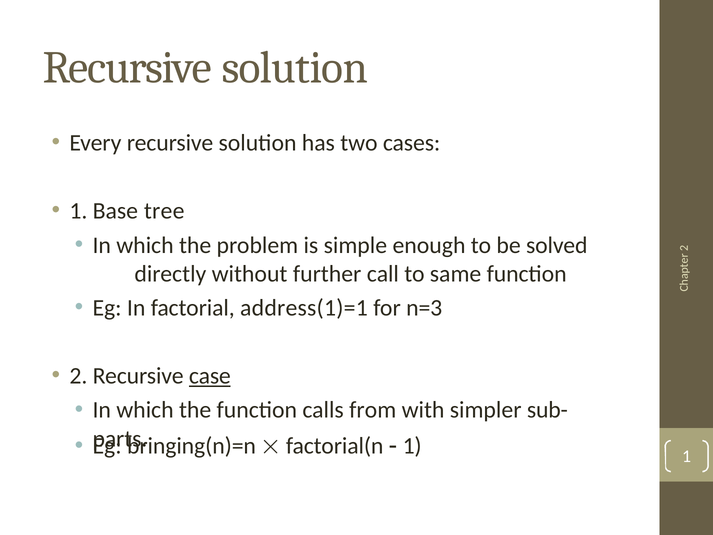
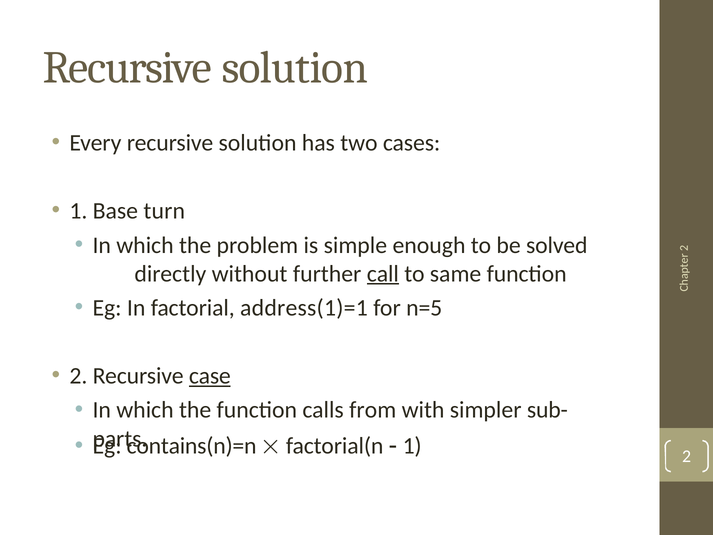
tree: tree -> turn
call underline: none -> present
n=3: n=3 -> n=5
bringing(n)=n: bringing(n)=n -> contains(n)=n
1 1: 1 -> 2
